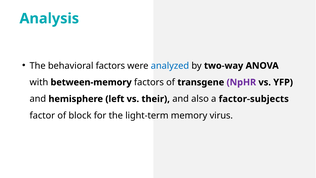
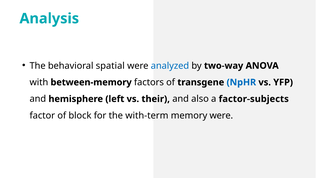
behavioral factors: factors -> spatial
NpHR colour: purple -> blue
light-term: light-term -> with-term
memory virus: virus -> were
